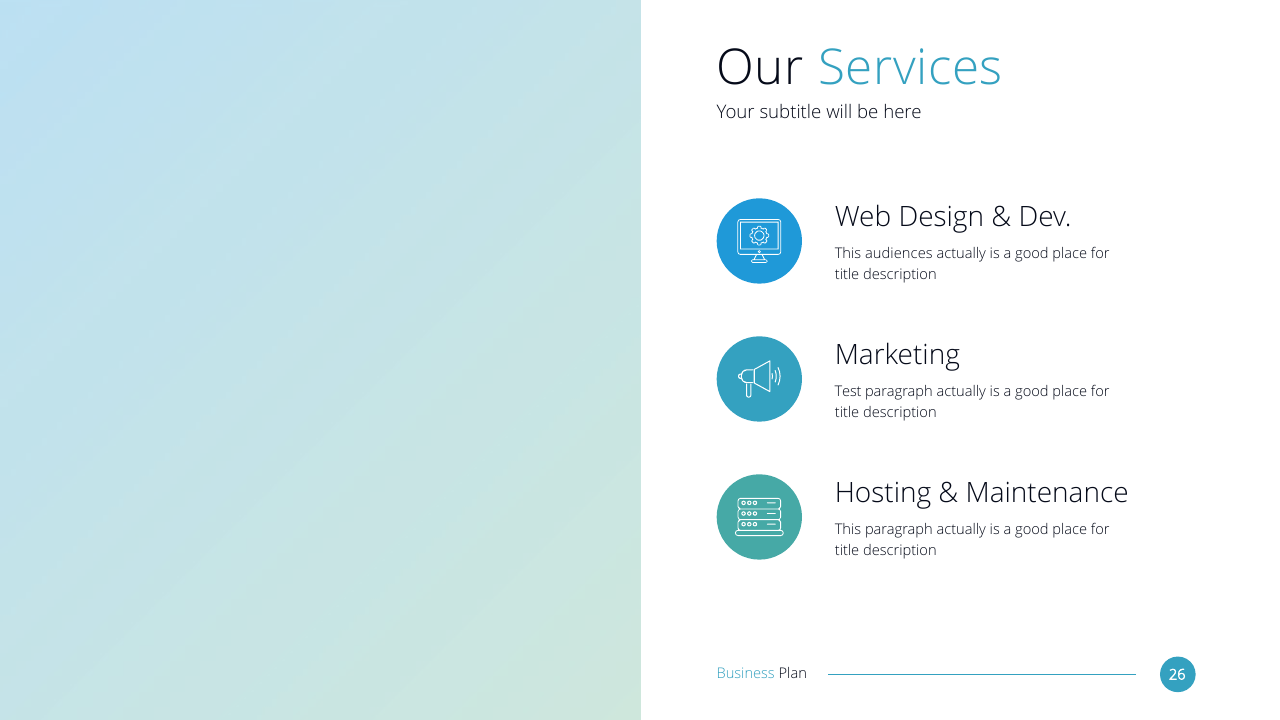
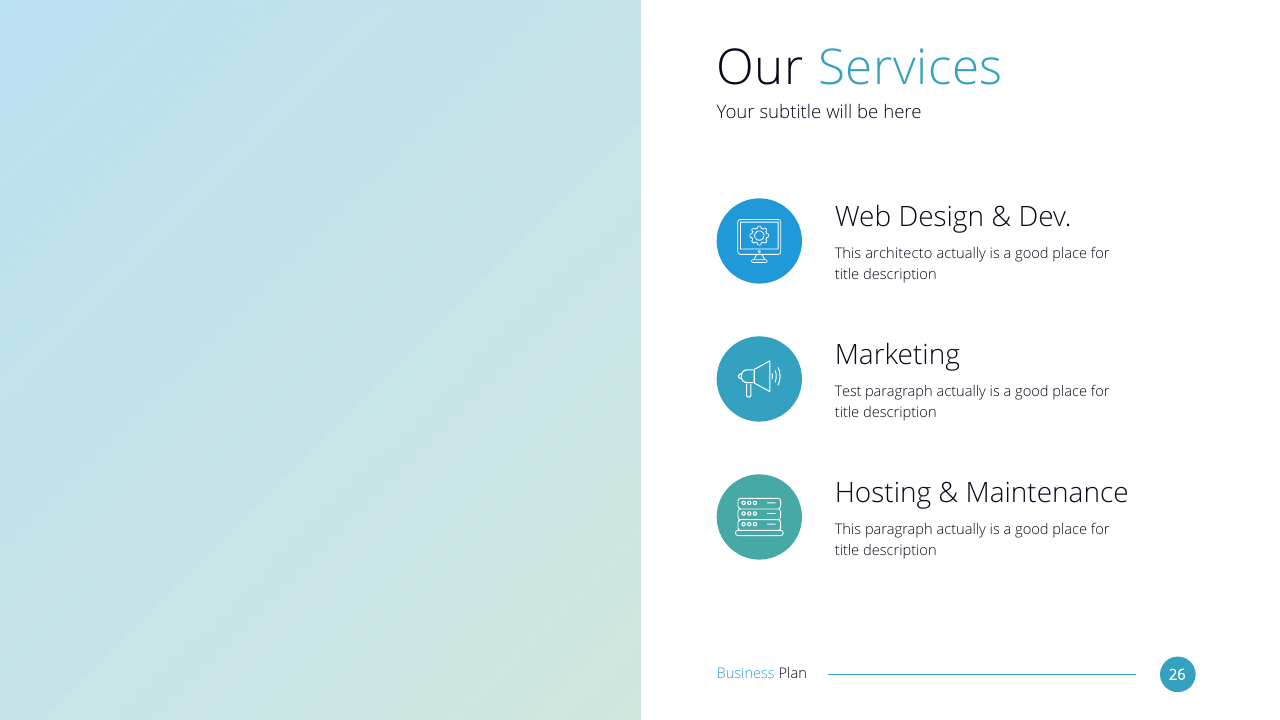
audiences: audiences -> architecto
